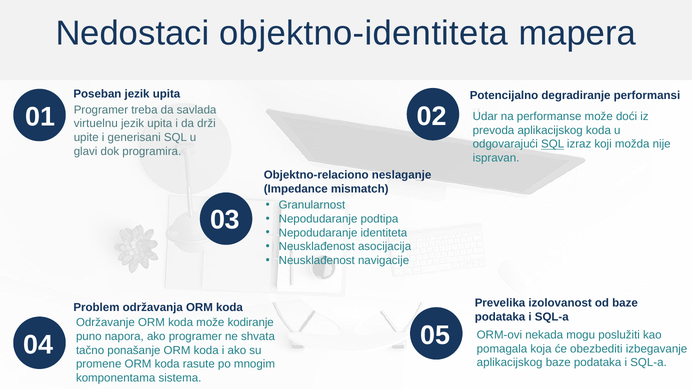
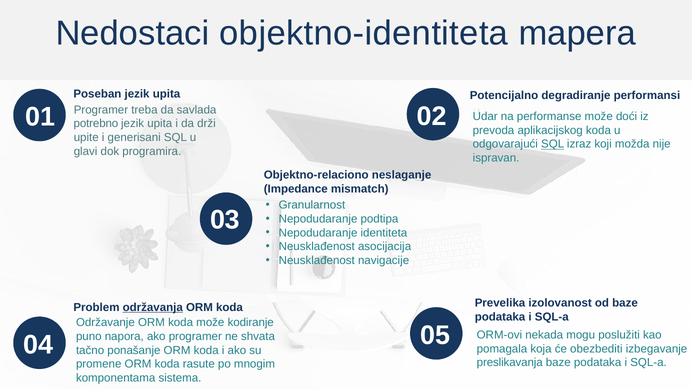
virtuelnu: virtuelnu -> potrebno
održavanja underline: none -> present
aplikacijskog at (510, 363): aplikacijskog -> preslikavanja
